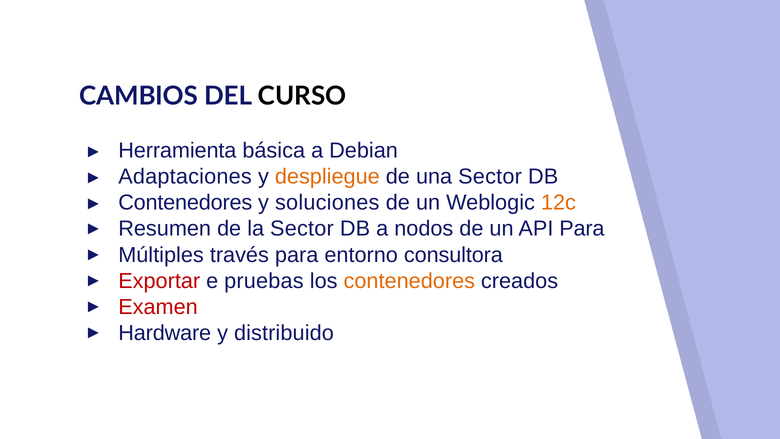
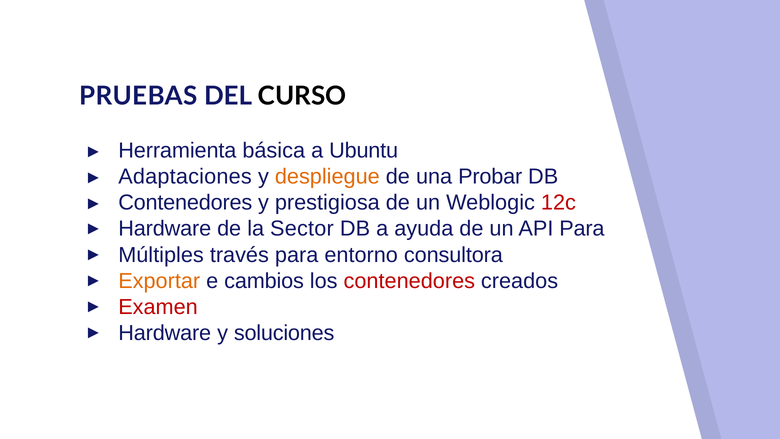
CAMBIOS: CAMBIOS -> PRUEBAS
Debian: Debian -> Ubuntu
una Sector: Sector -> Probar
soluciones: soluciones -> prestigiosa
12c colour: orange -> red
Resumen at (165, 229): Resumen -> Hardware
nodos: nodos -> ayuda
Exportar colour: red -> orange
pruebas: pruebas -> cambios
contenedores at (409, 281) colour: orange -> red
distribuido: distribuido -> soluciones
